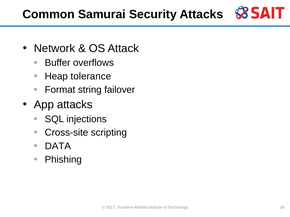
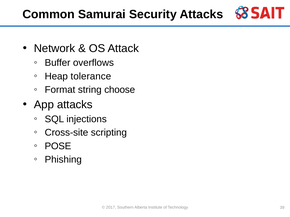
failover: failover -> choose
DATA: DATA -> POSE
